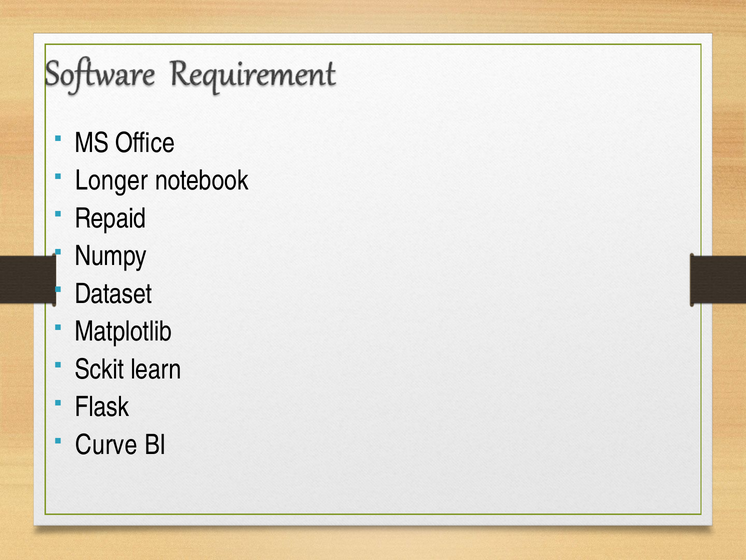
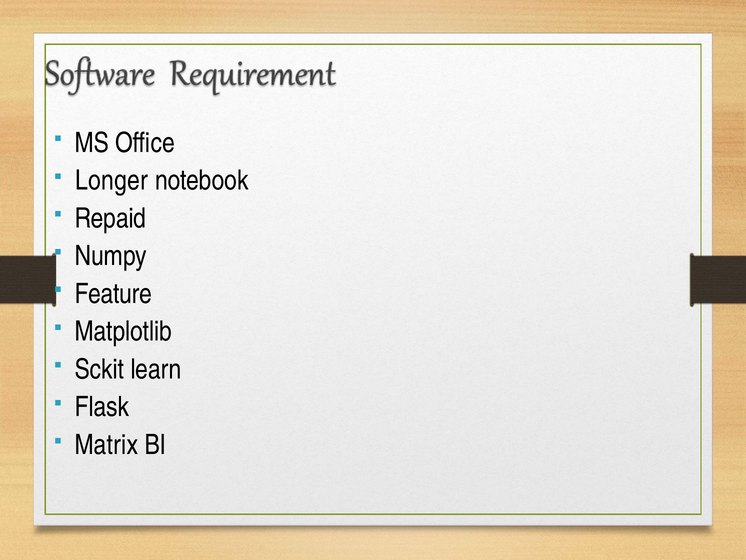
Dataset: Dataset -> Feature
Curve: Curve -> Matrix
